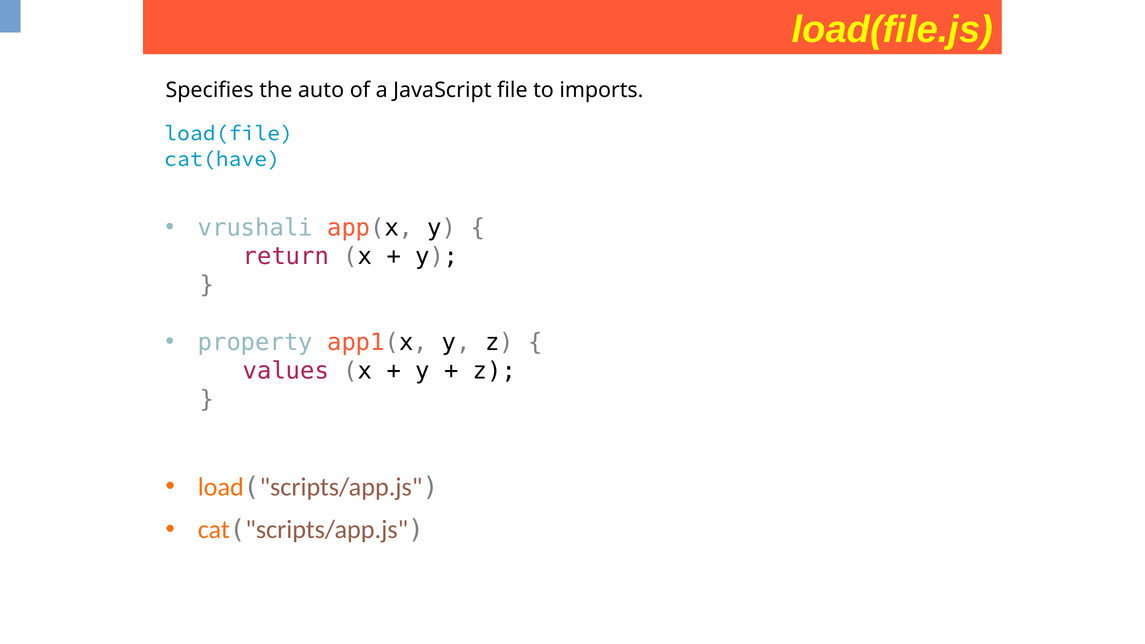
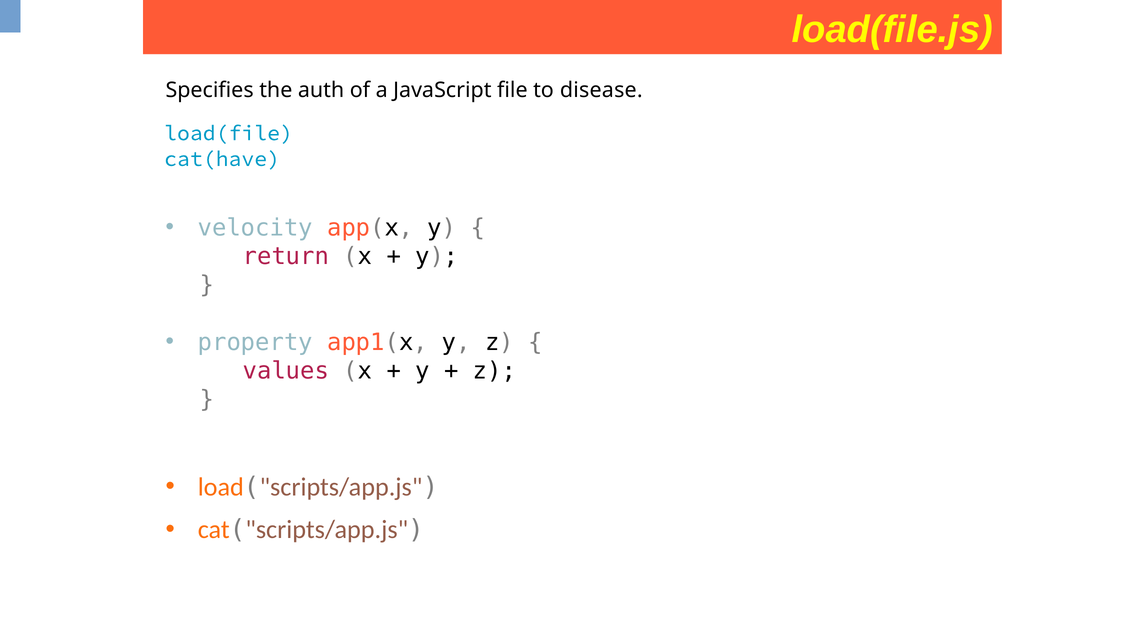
auto: auto -> auth
imports: imports -> disease
vrushali: vrushali -> velocity
